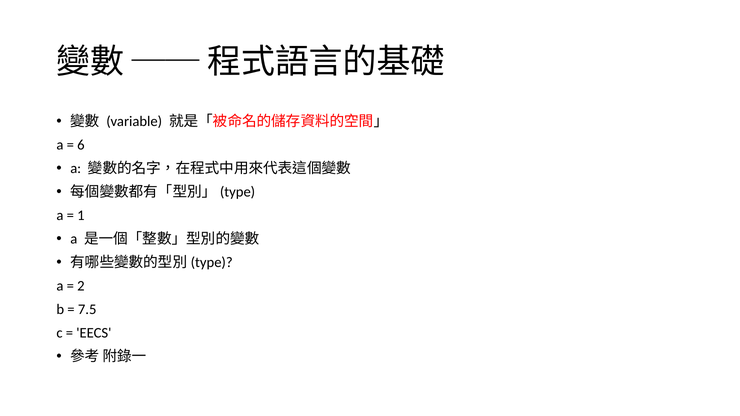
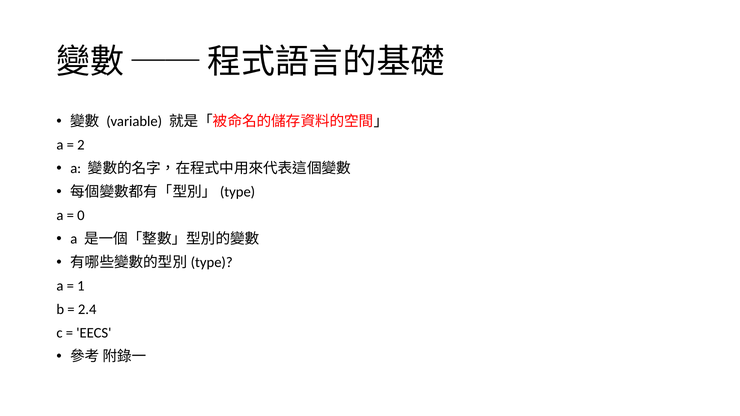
6: 6 -> 2
1: 1 -> 0
2: 2 -> 1
7.5: 7.5 -> 2.4
